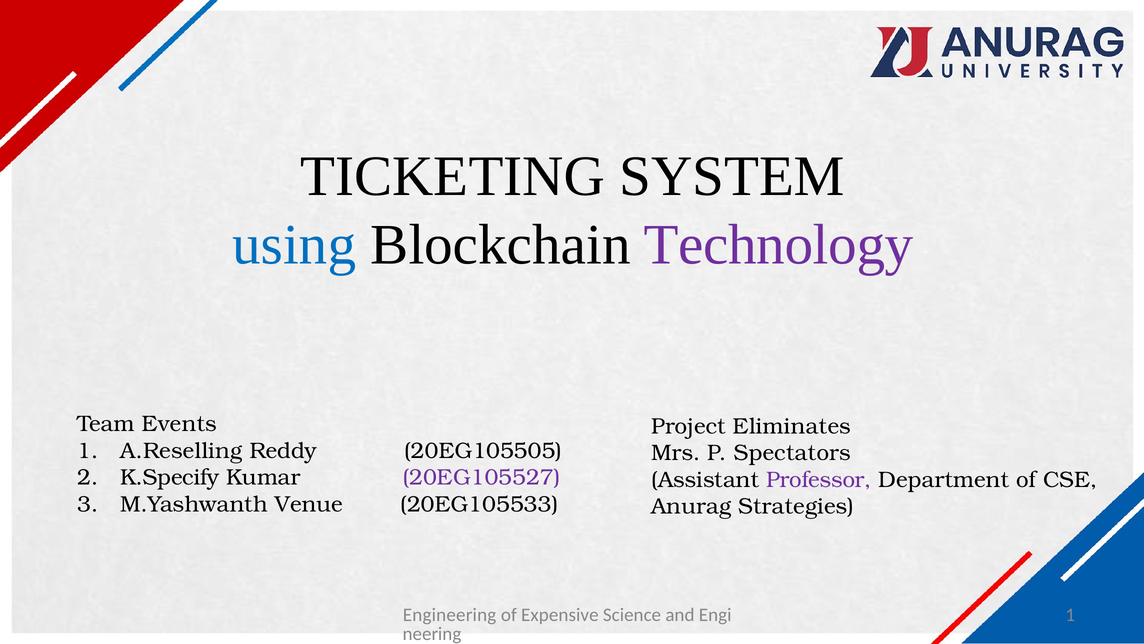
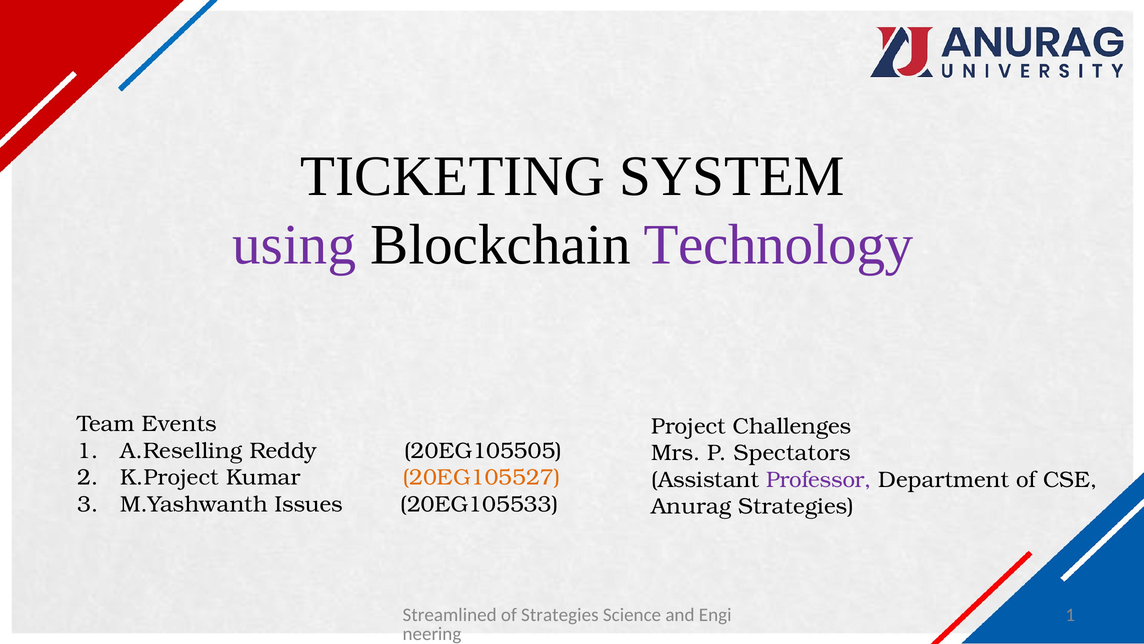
using colour: blue -> purple
Eliminates: Eliminates -> Challenges
K.Specify: K.Specify -> K.Project
20EG105527 colour: purple -> orange
Venue: Venue -> Issues
Engineering: Engineering -> Streamlined
of Expensive: Expensive -> Strategies
